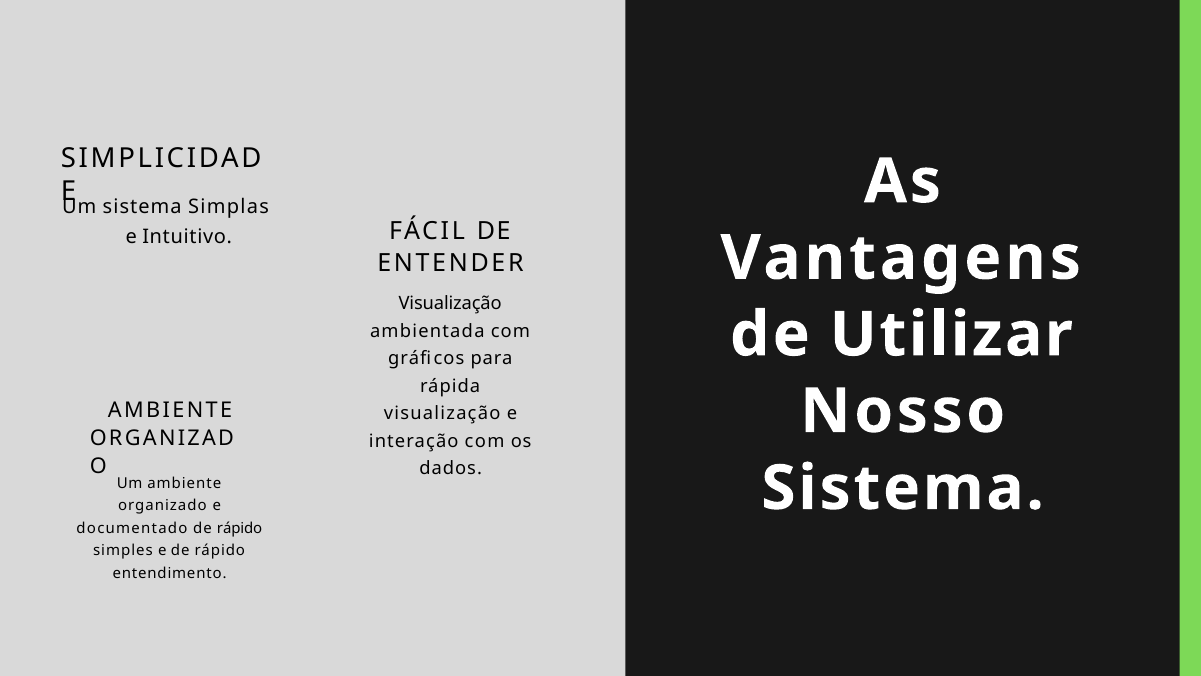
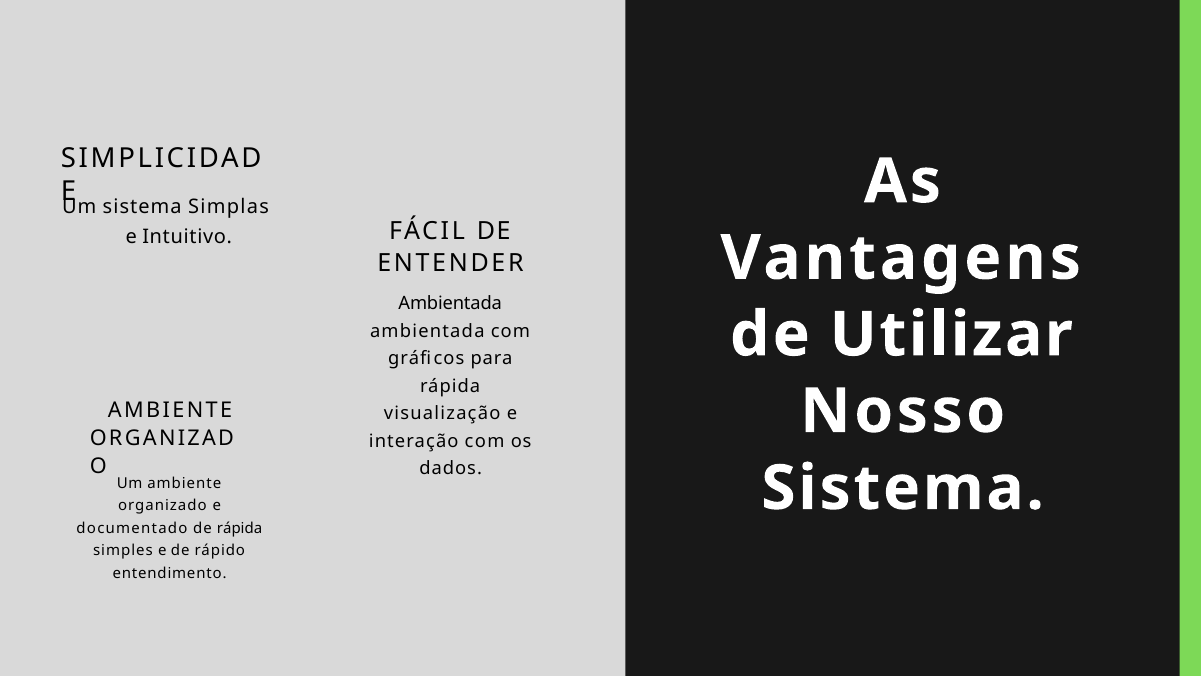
Visualização at (450, 303): Visualização -> Ambientada
documentado de rápido: rápido -> rápida
